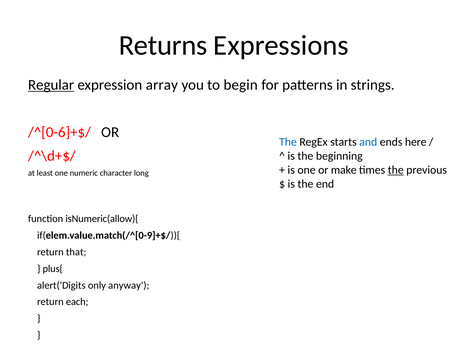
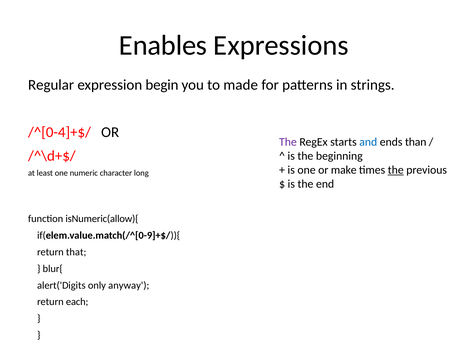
Returns: Returns -> Enables
Regular underline: present -> none
array: array -> begin
begin: begin -> made
/^[0-6]+$/: /^[0-6]+$/ -> /^[0-4]+$/
The at (288, 142) colour: blue -> purple
here: here -> than
plus{: plus{ -> blur{
